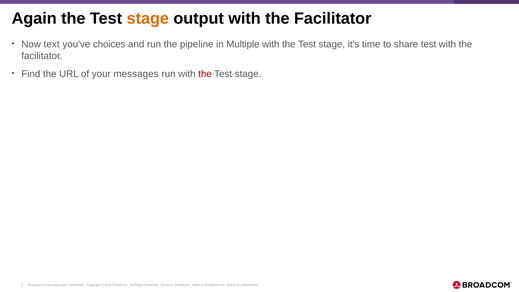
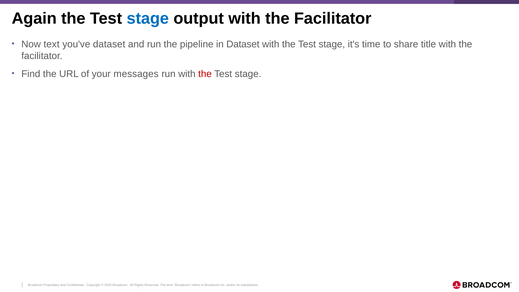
stage at (148, 18) colour: orange -> blue
you've choices: choices -> dataset
in Multiple: Multiple -> Dataset
share test: test -> title
